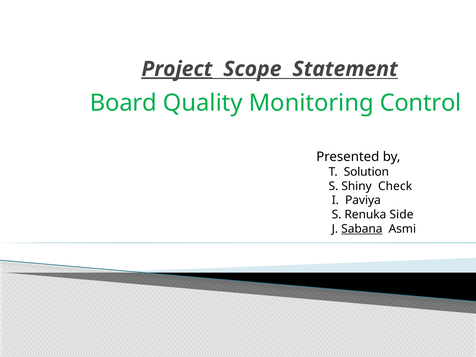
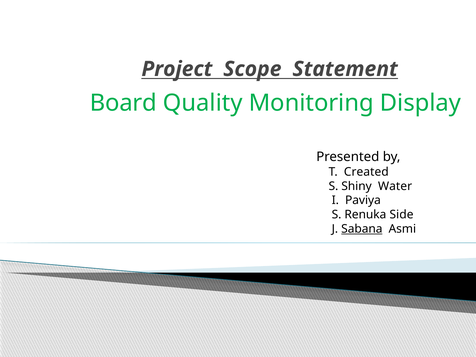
Project underline: present -> none
Control: Control -> Display
Solution: Solution -> Created
Check: Check -> Water
